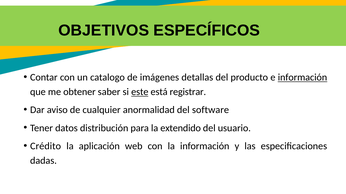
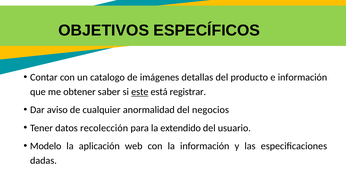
información at (302, 78) underline: present -> none
software: software -> negocios
distribución: distribución -> recolección
Crédito: Crédito -> Modelo
